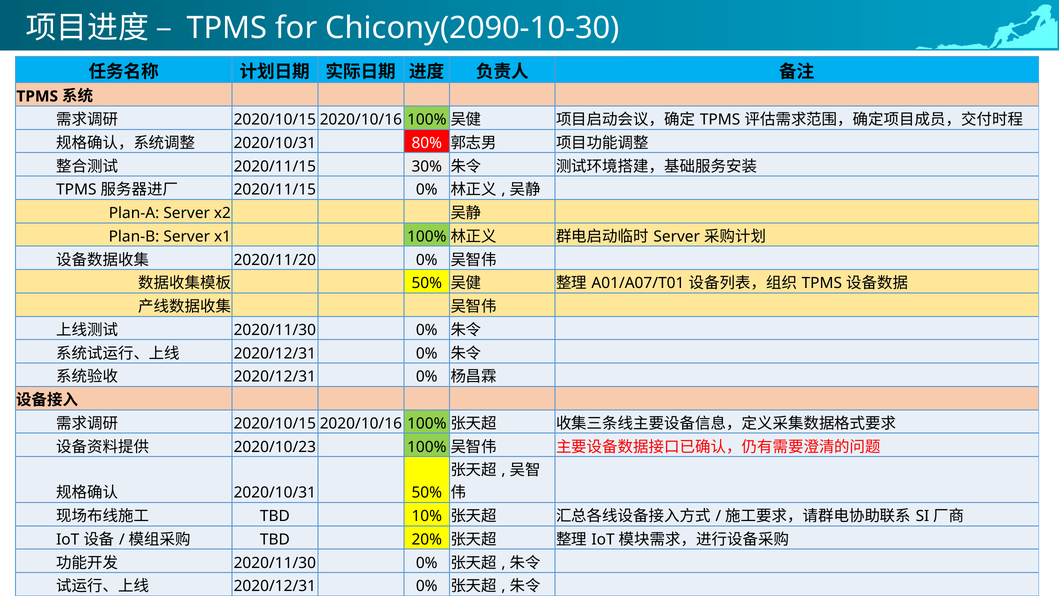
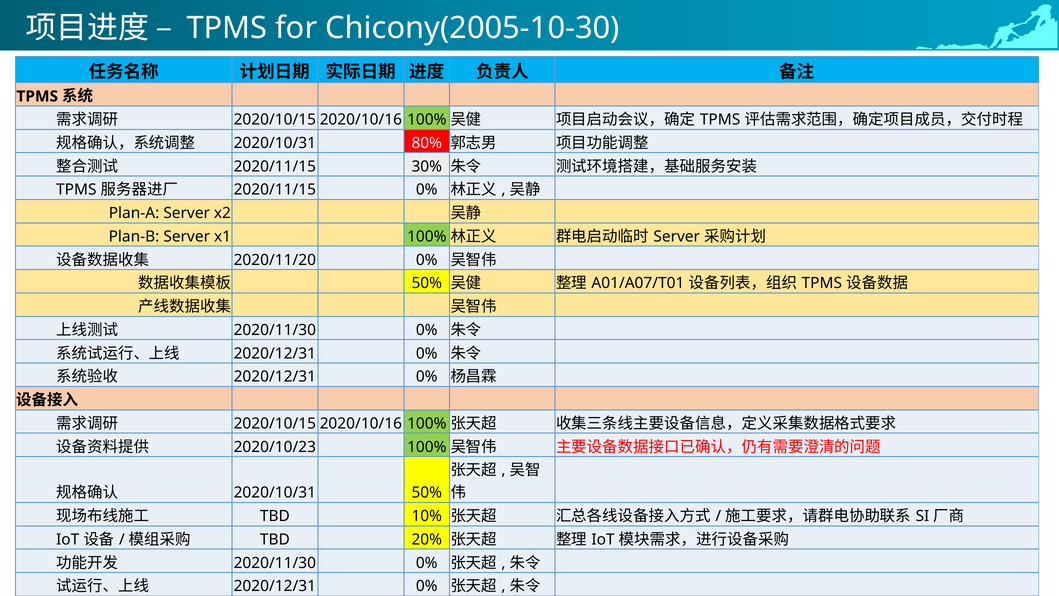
Chicony(2090-10-30: Chicony(2090-10-30 -> Chicony(2005-10-30
